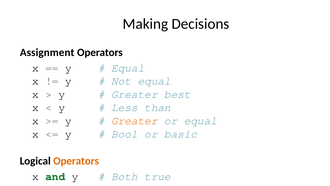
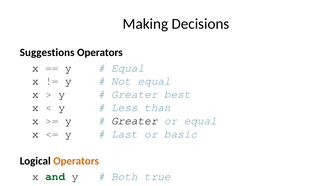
Assignment: Assignment -> Suggestions
Greater at (134, 121) colour: orange -> black
Bool: Bool -> Last
